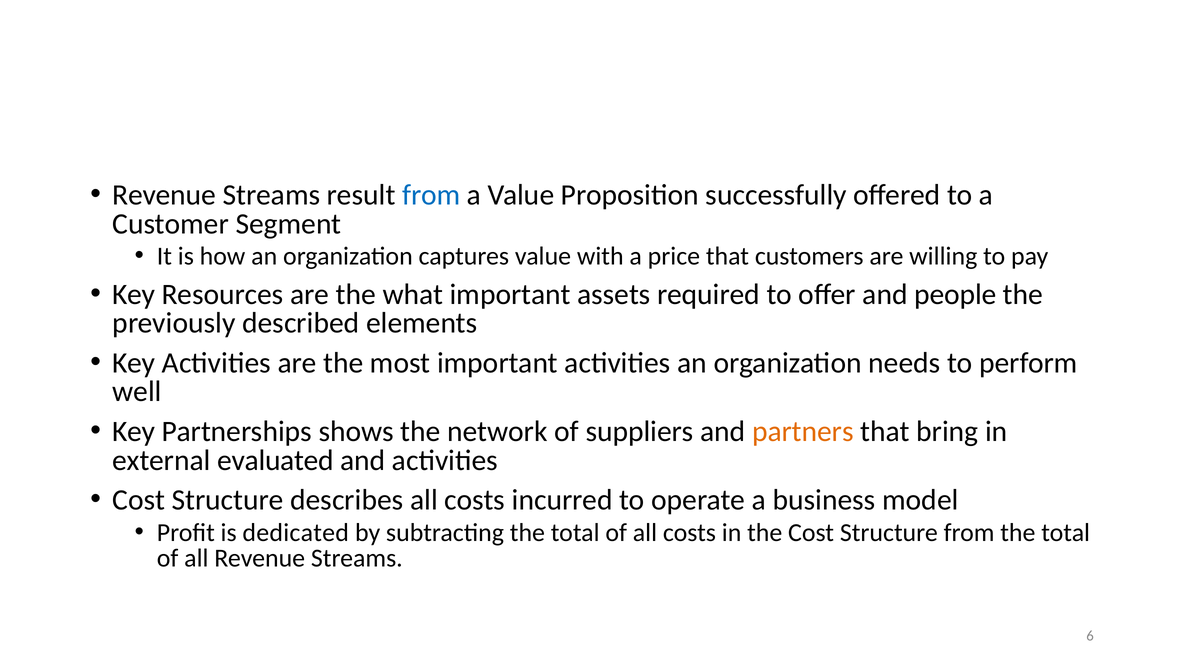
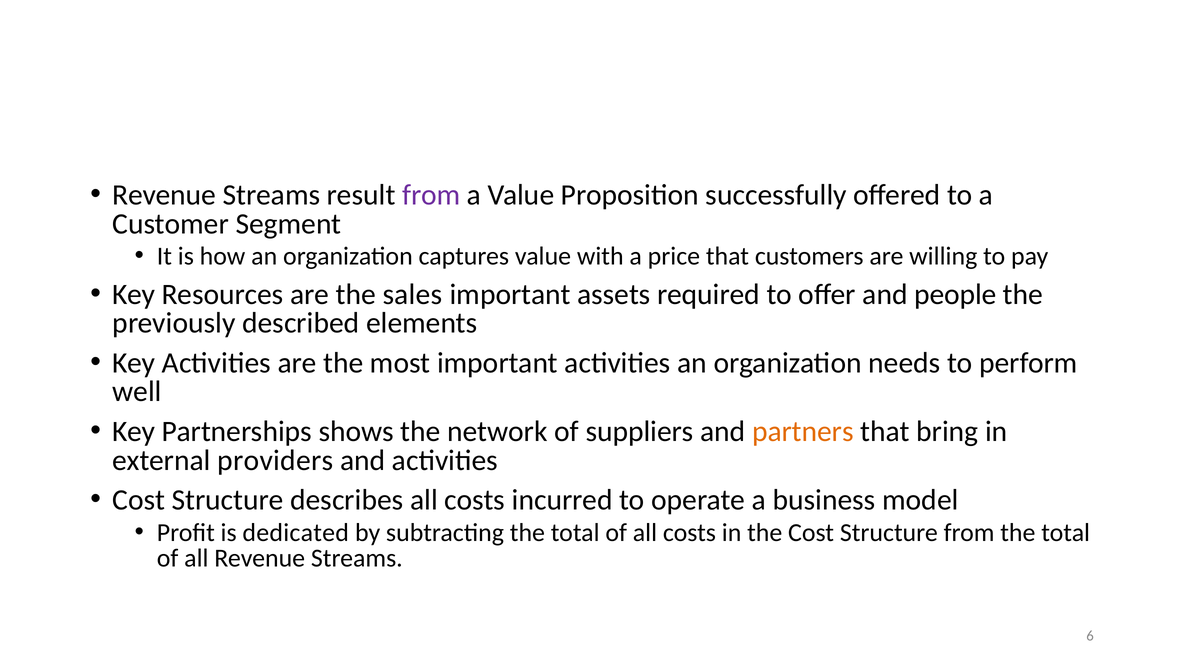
from at (431, 195) colour: blue -> purple
what: what -> sales
evaluated: evaluated -> providers
